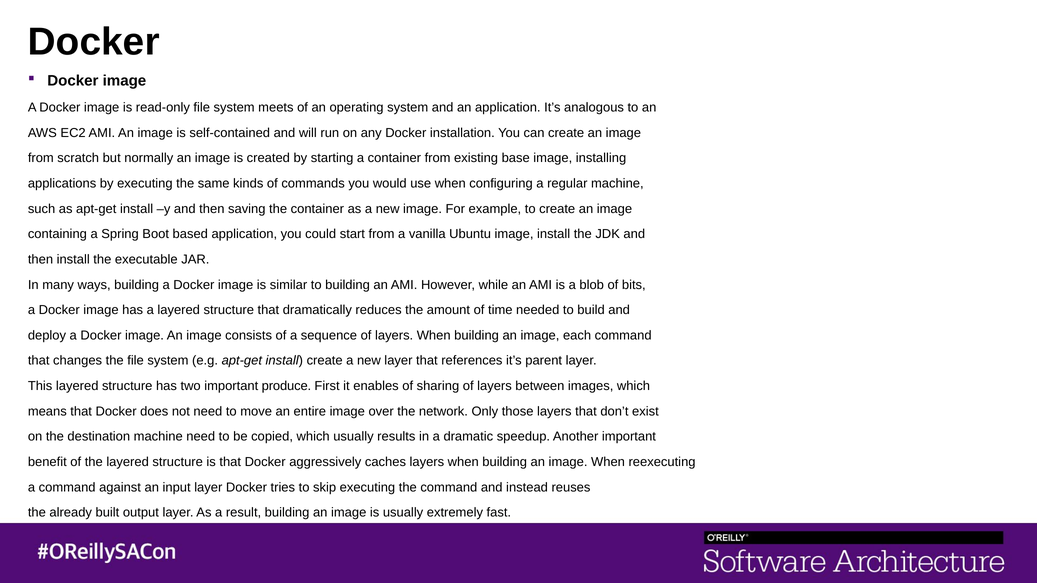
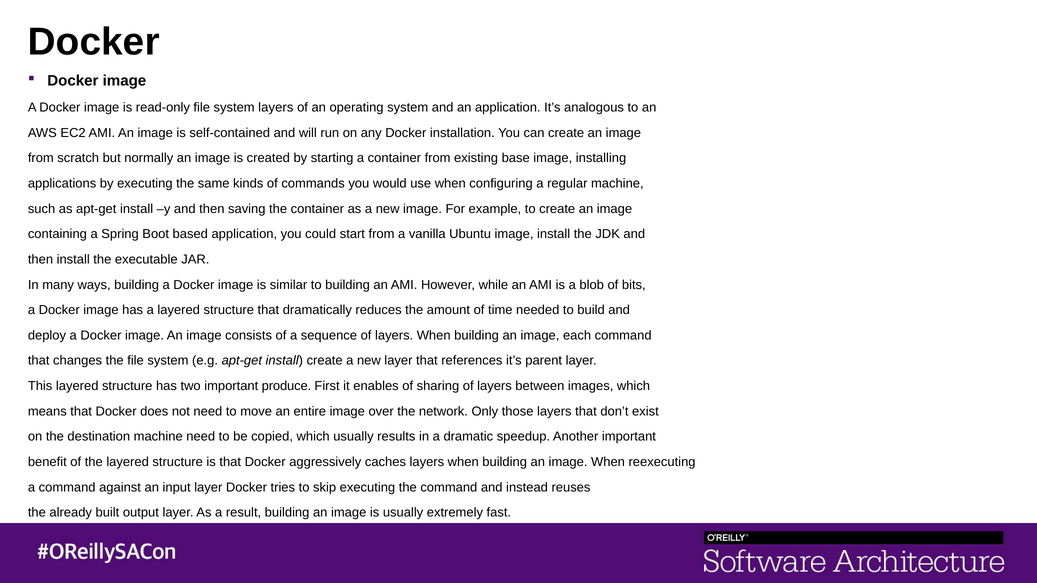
system meets: meets -> layers
